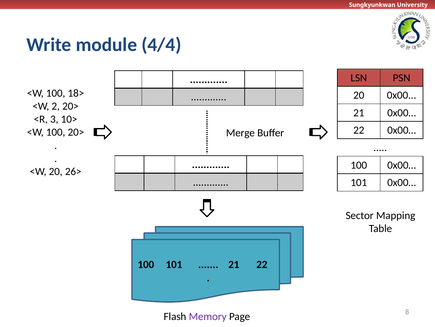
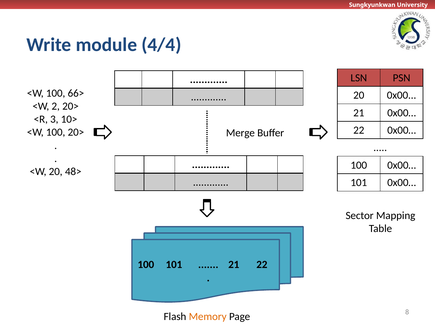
18>: 18> -> 66>
26>: 26> -> 48>
Memory colour: purple -> orange
